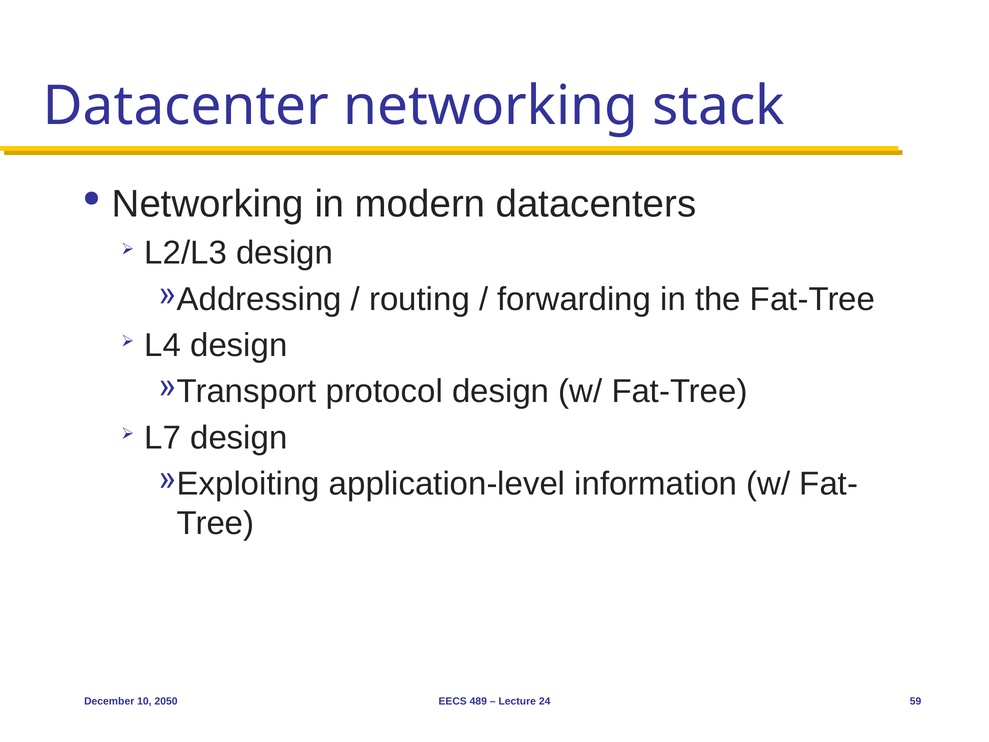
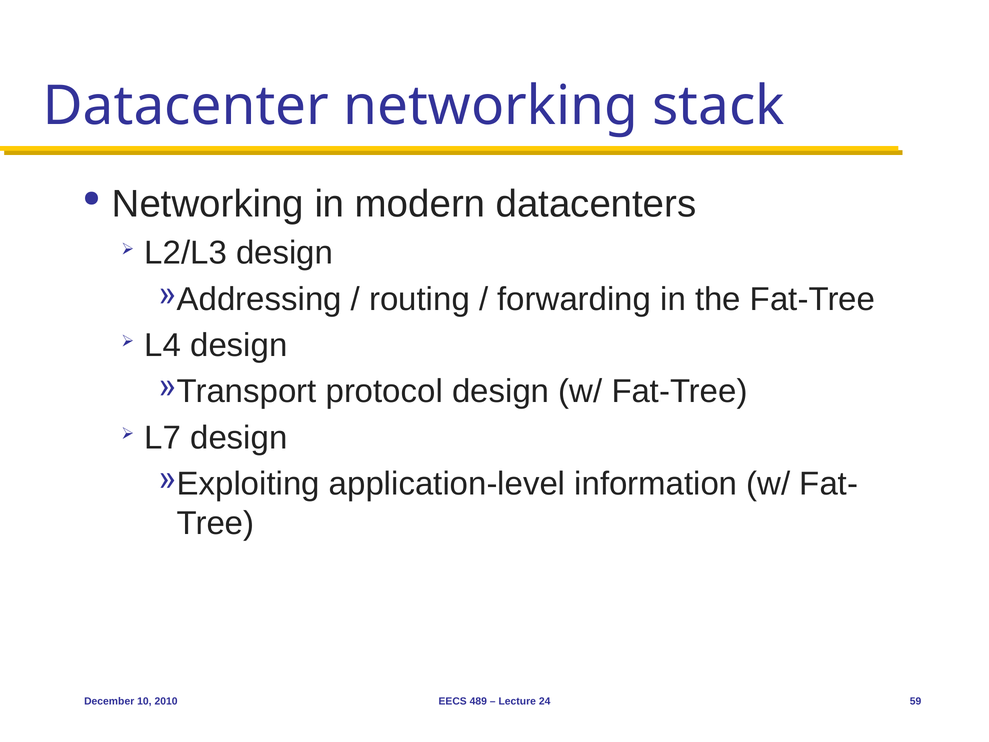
2050: 2050 -> 2010
